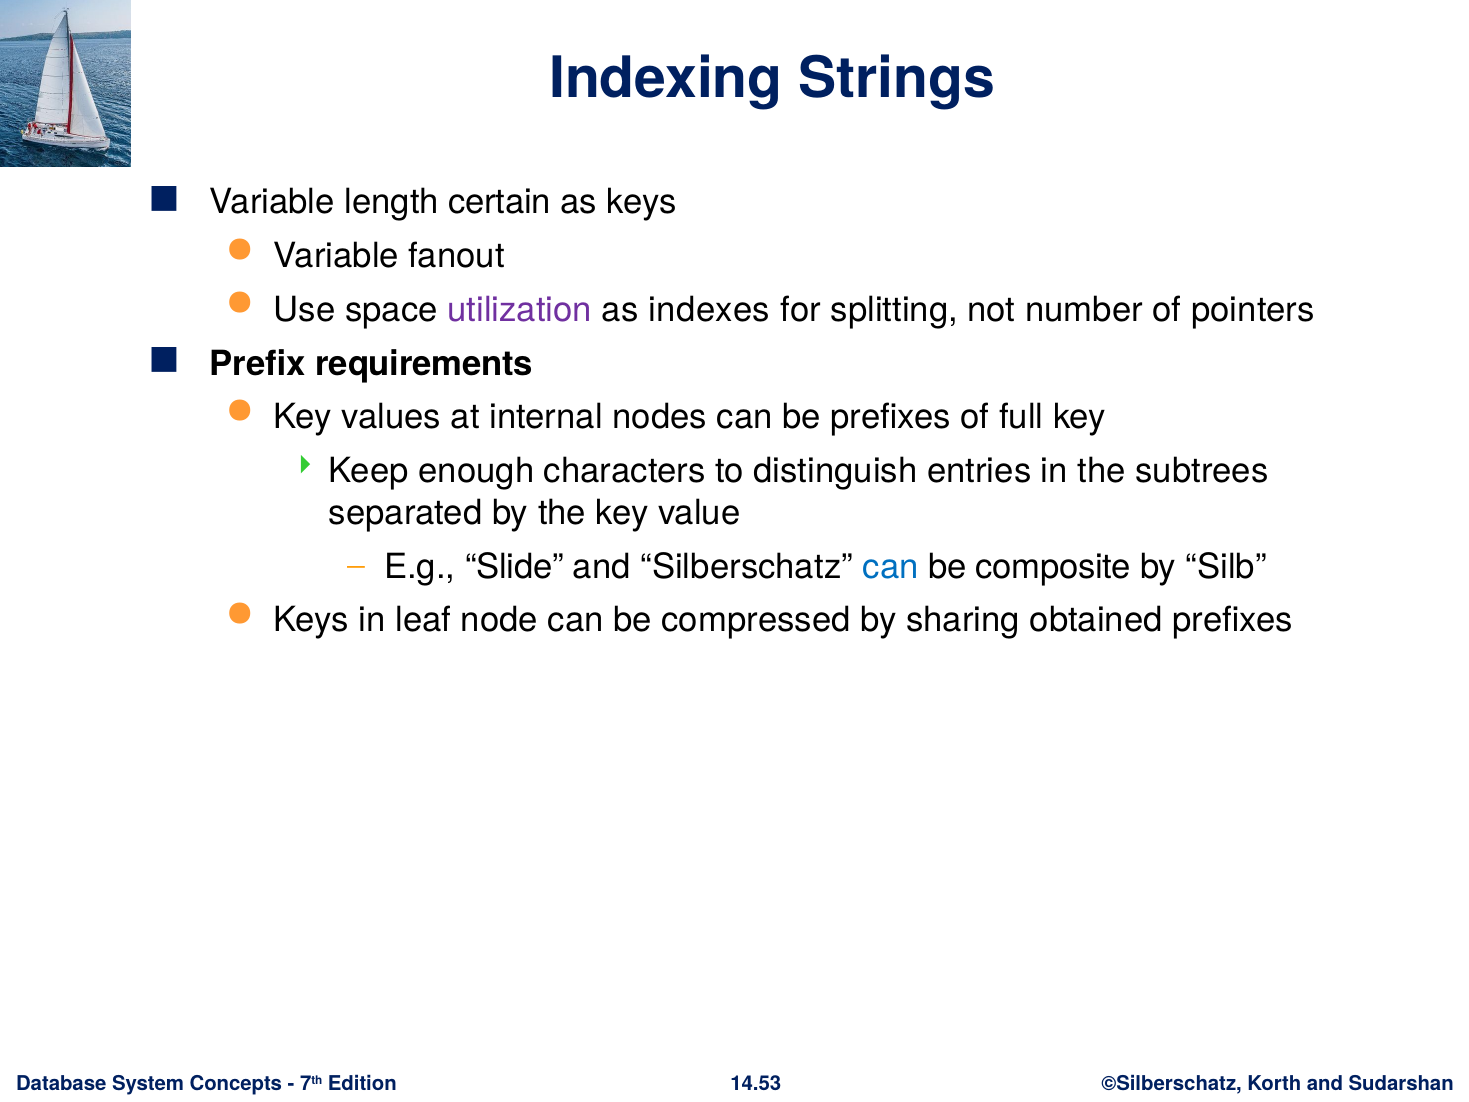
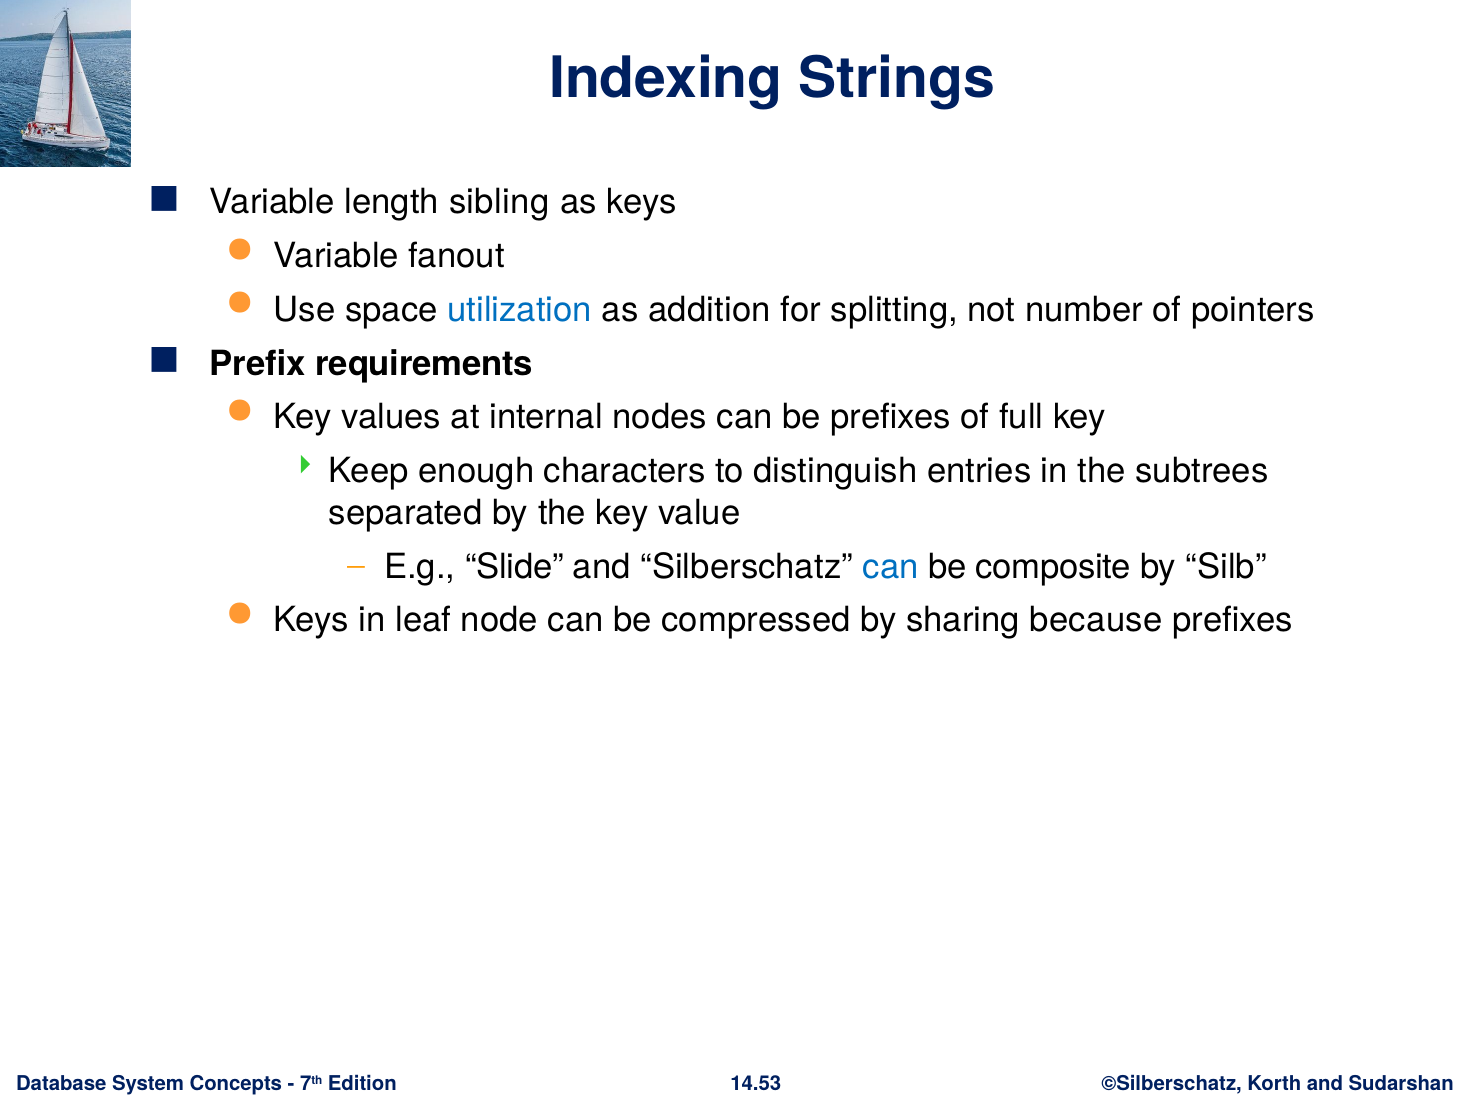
certain: certain -> sibling
utilization colour: purple -> blue
indexes: indexes -> addition
obtained: obtained -> because
